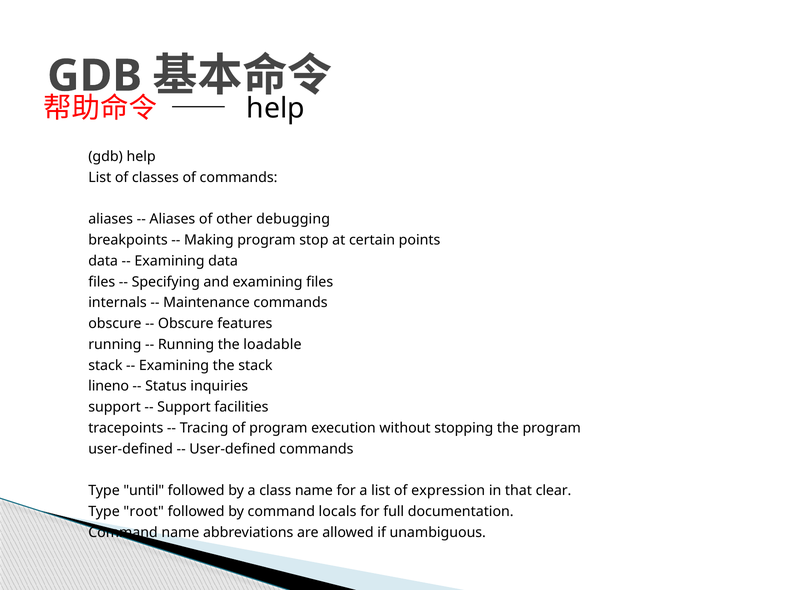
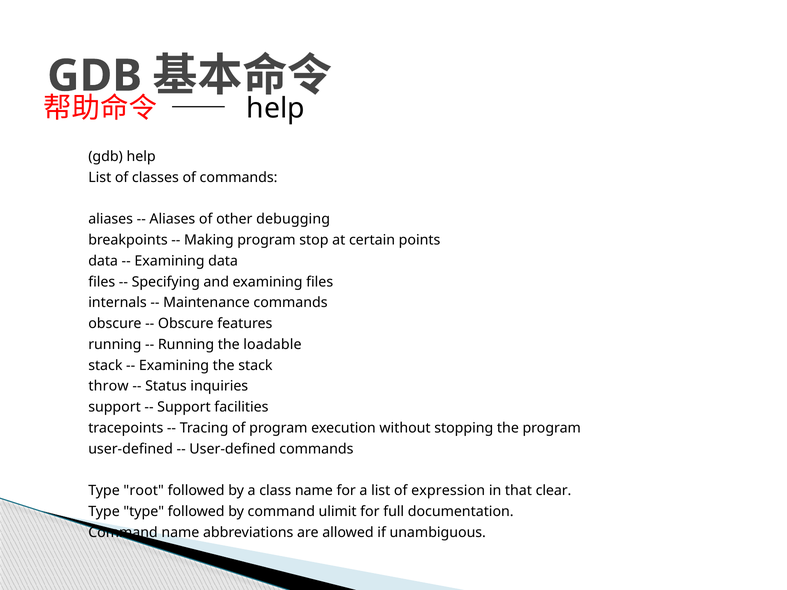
lineno: lineno -> throw
until: until -> root
Type root: root -> type
locals: locals -> ulimit
